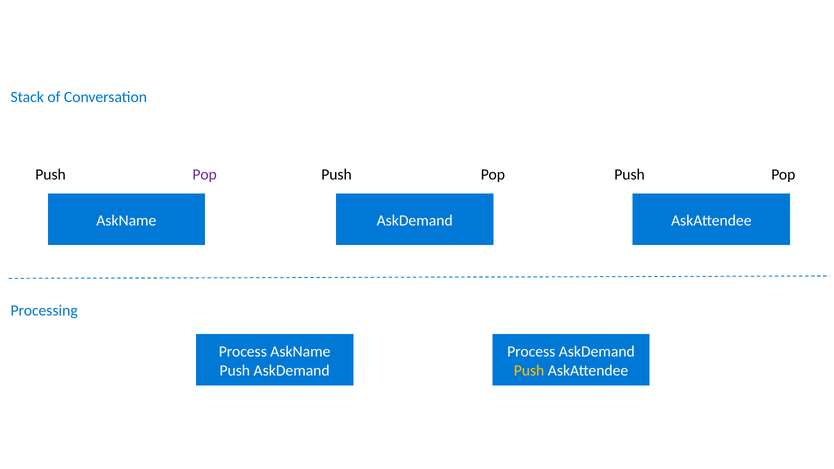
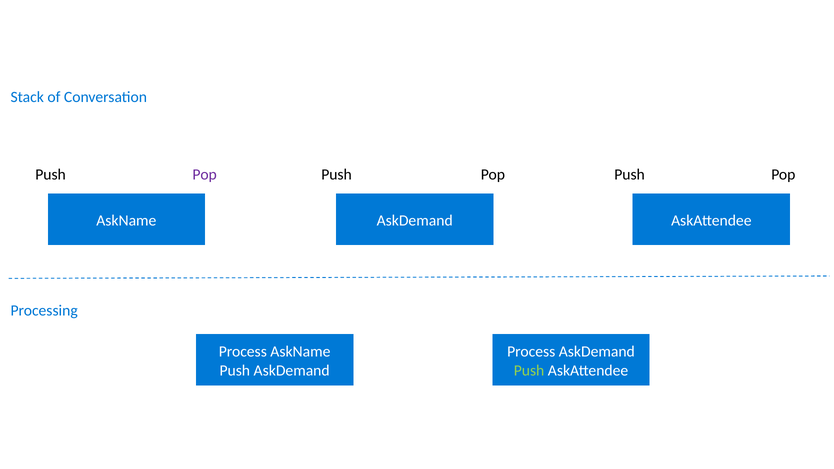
Push at (529, 371) colour: yellow -> light green
